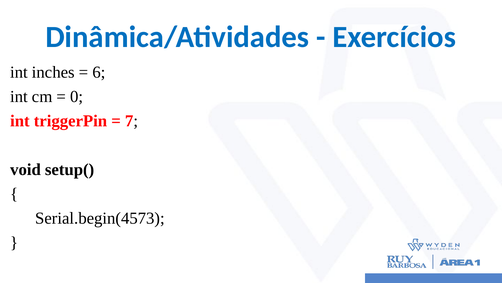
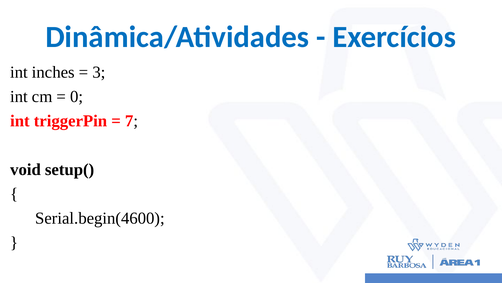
6: 6 -> 3
Serial.begin(4573: Serial.begin(4573 -> Serial.begin(4600
